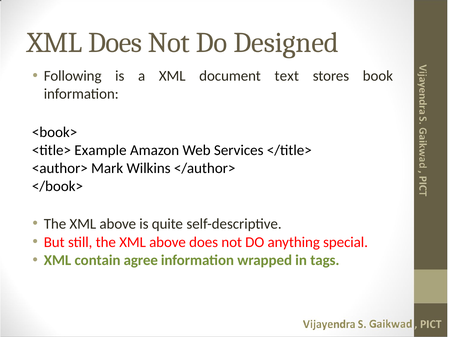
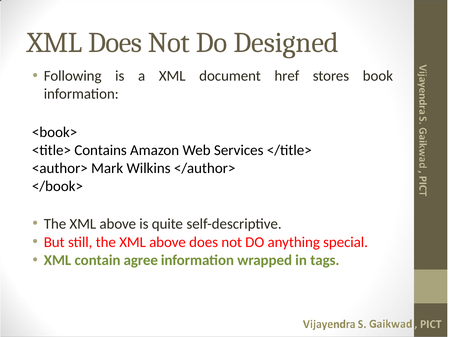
text: text -> href
Example: Example -> Contains
